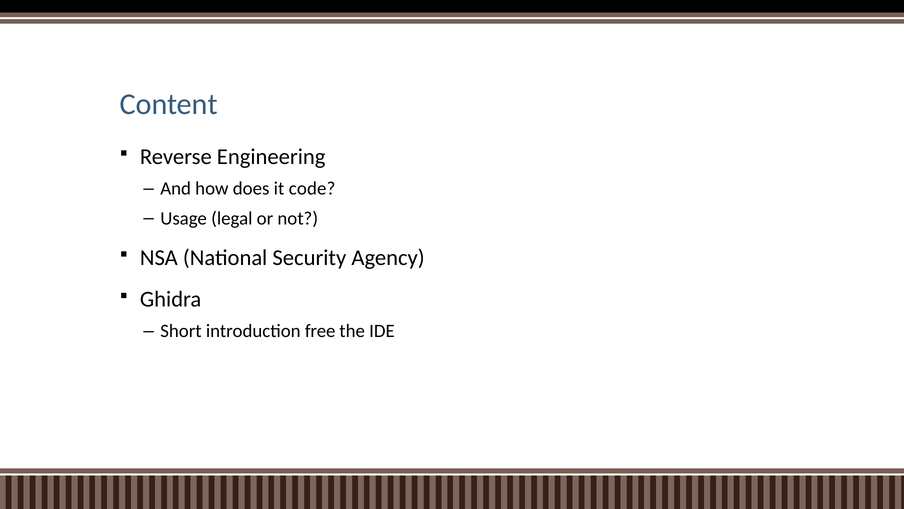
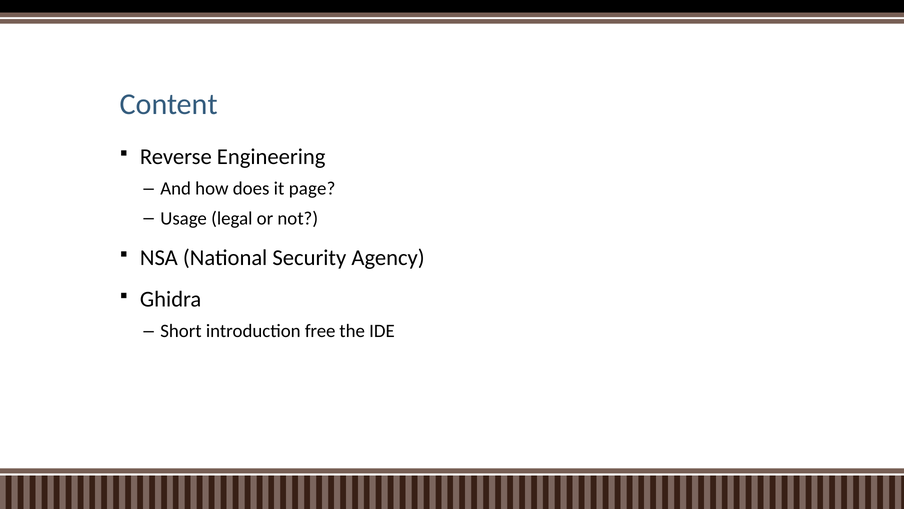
code: code -> page
